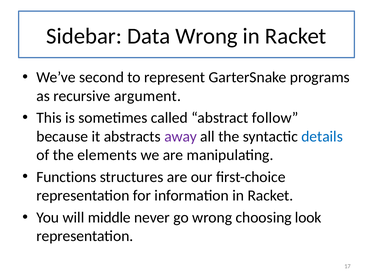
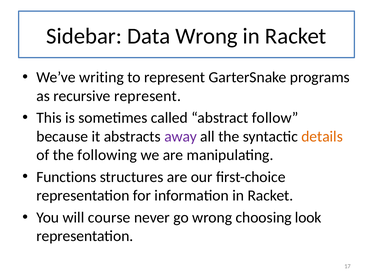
second: second -> writing
recursive argument: argument -> represent
details colour: blue -> orange
elements: elements -> following
middle: middle -> course
